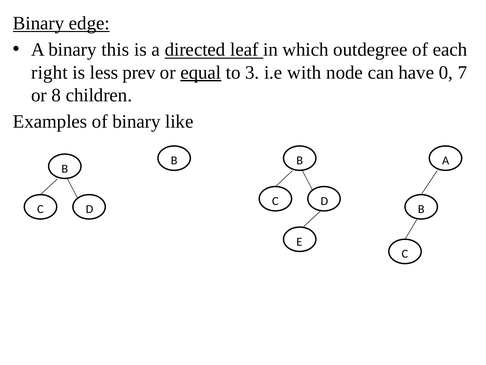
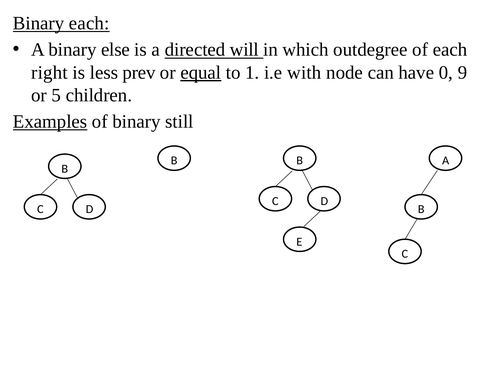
Binary edge: edge -> each
this: this -> else
leaf: leaf -> will
3: 3 -> 1
7: 7 -> 9
8: 8 -> 5
Examples underline: none -> present
like: like -> still
